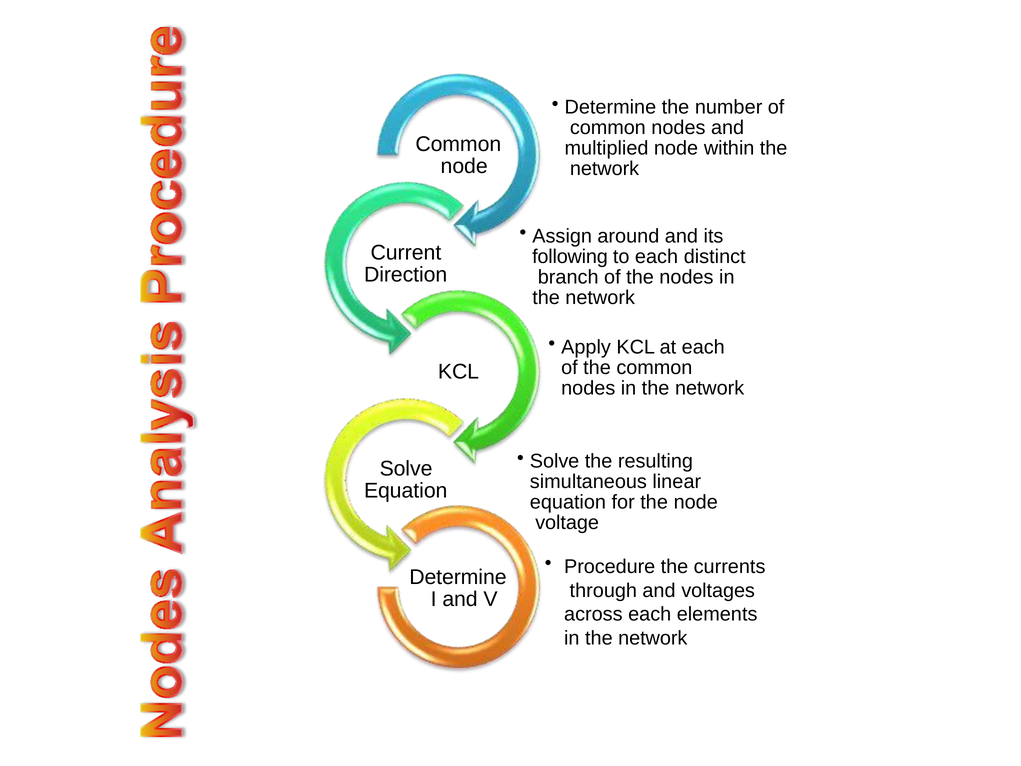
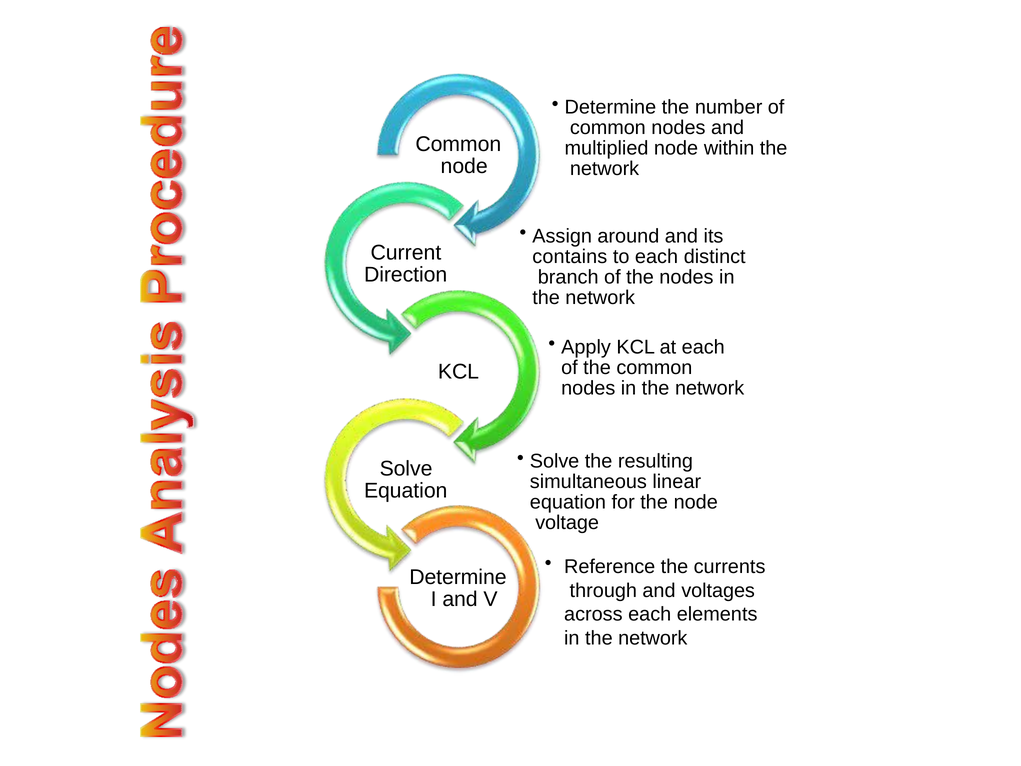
following: following -> contains
Procedure: Procedure -> Reference
